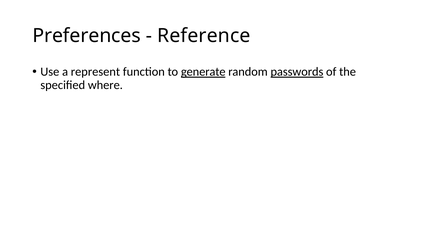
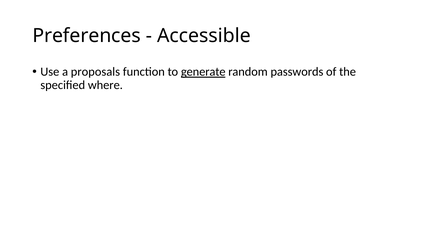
Reference: Reference -> Accessible
represent: represent -> proposals
passwords underline: present -> none
